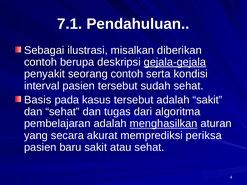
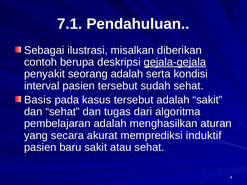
seorang contoh: contoh -> adalah
menghasilkan underline: present -> none
periksa: periksa -> induktif
